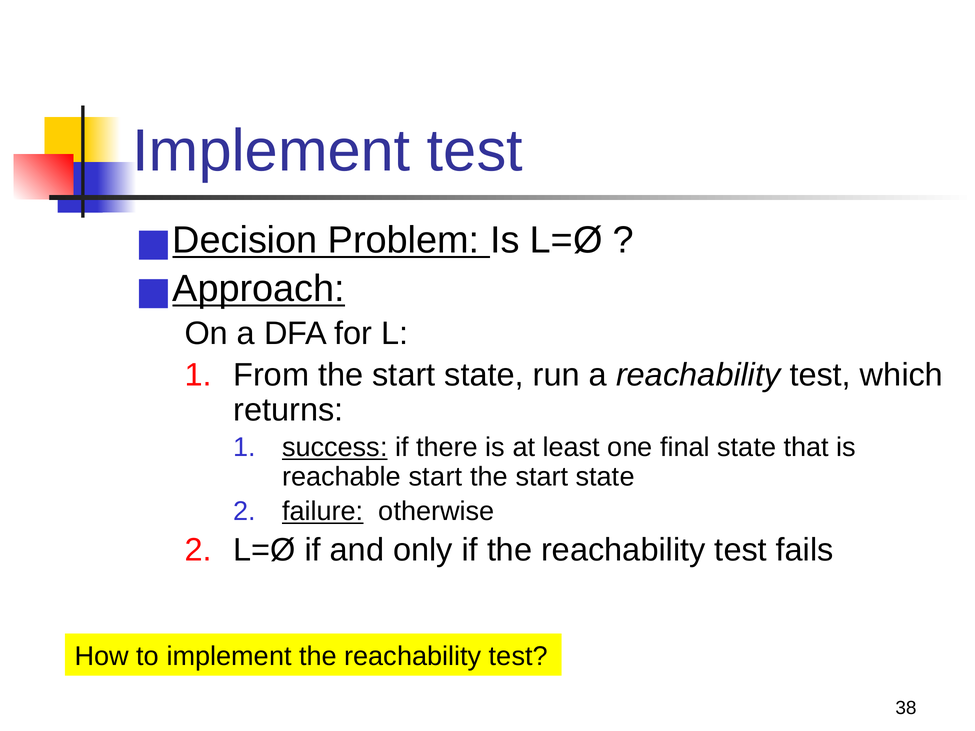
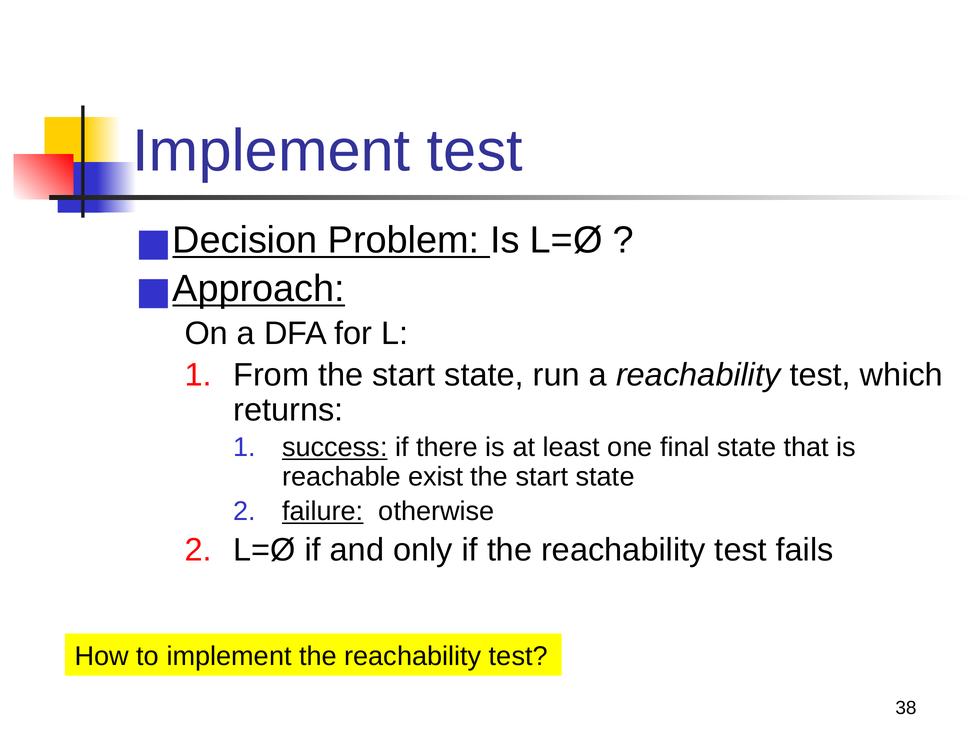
reachable start: start -> exist
